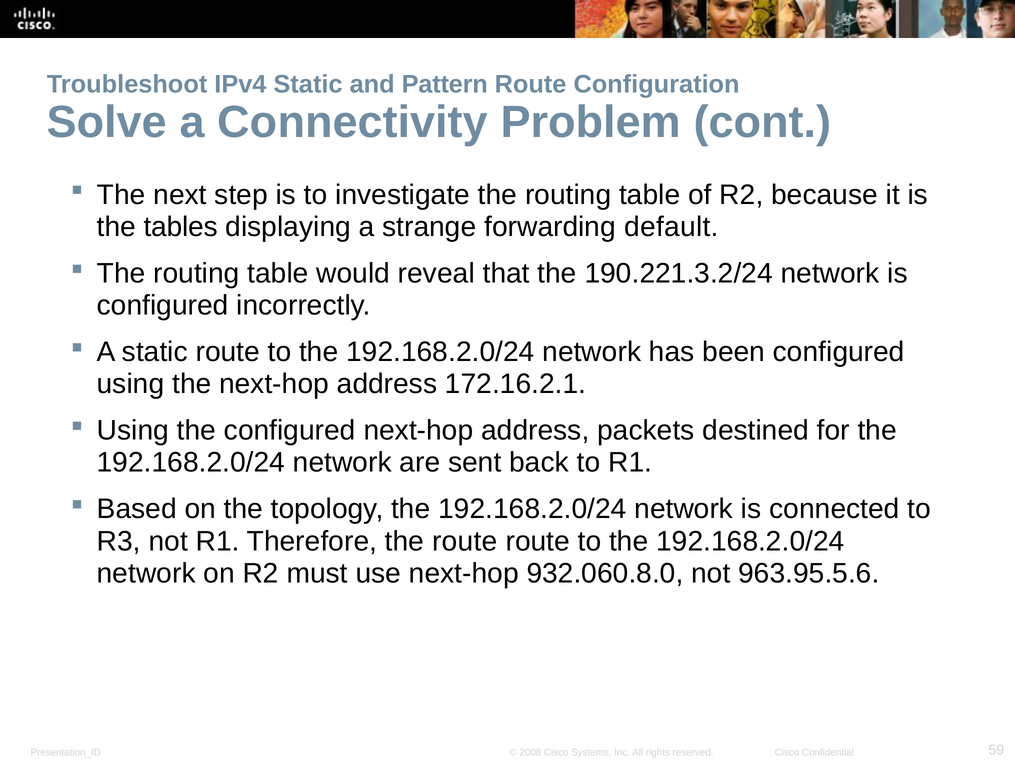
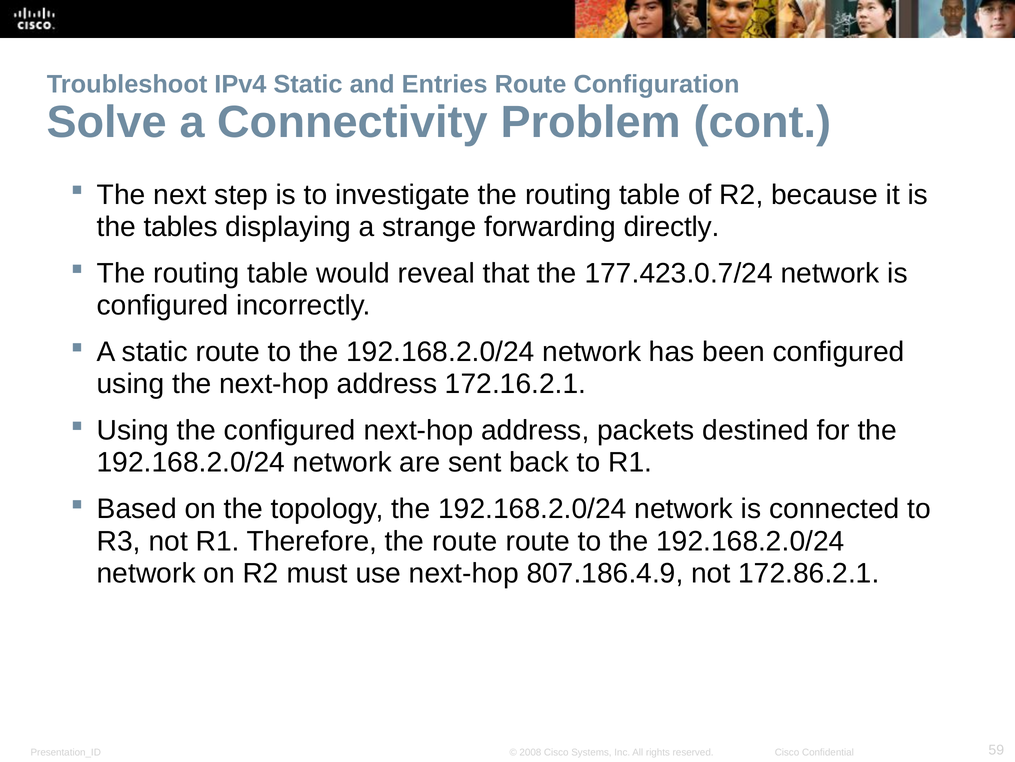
Pattern: Pattern -> Entries
default: default -> directly
190.221.3.2/24: 190.221.3.2/24 -> 177.423.0.7/24
932.060.8.0: 932.060.8.0 -> 807.186.4.9
963.95.5.6: 963.95.5.6 -> 172.86.2.1
